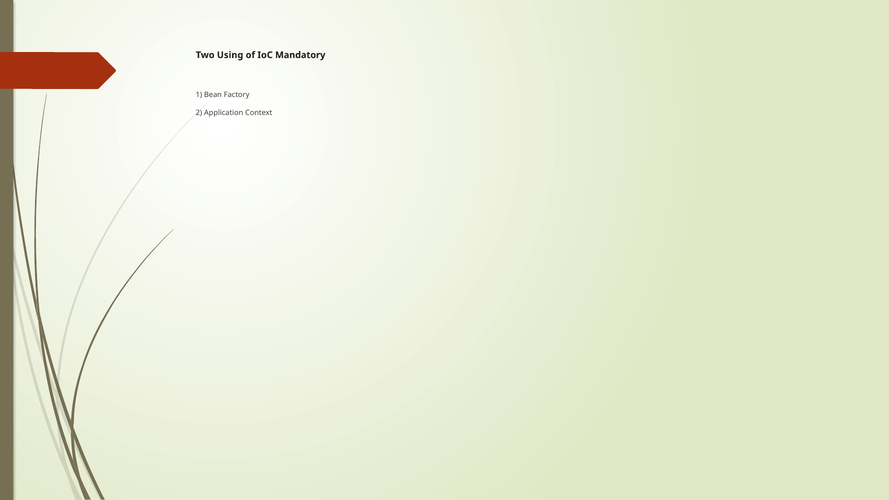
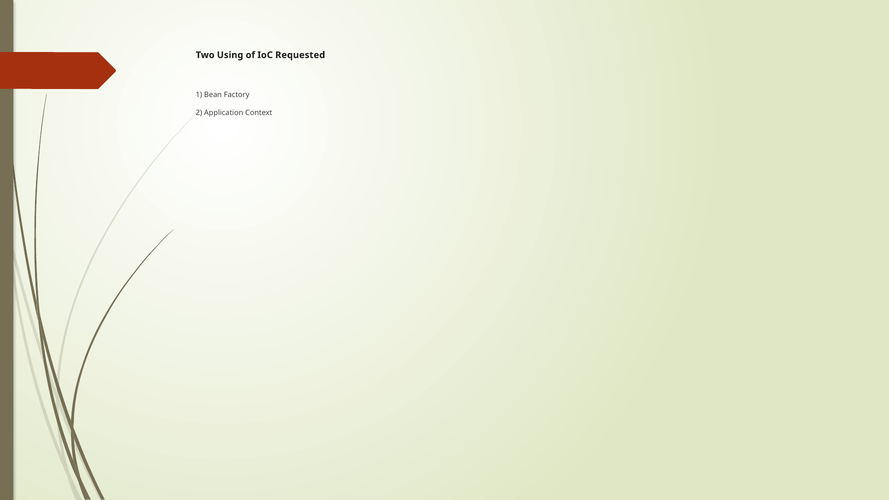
Mandatory: Mandatory -> Requested
